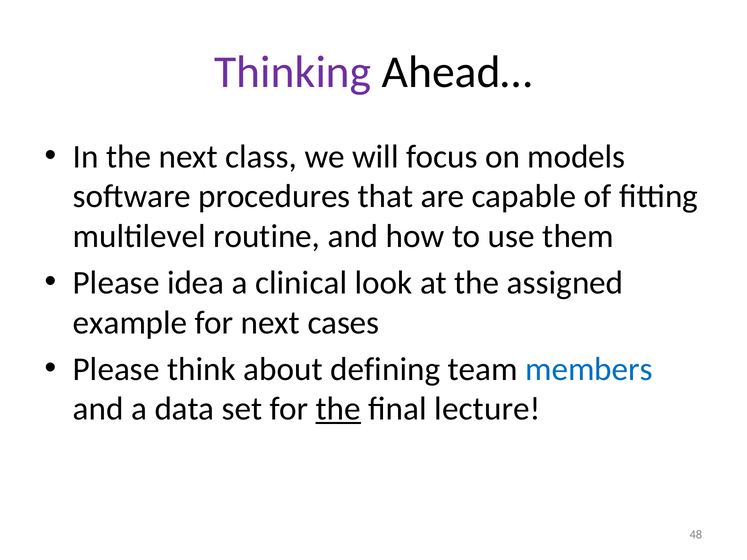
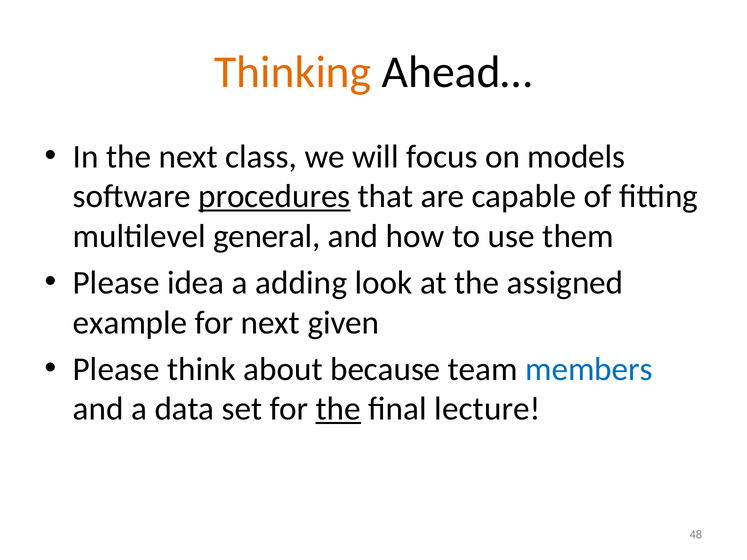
Thinking colour: purple -> orange
procedures underline: none -> present
routine: routine -> general
clinical: clinical -> adding
cases: cases -> given
defining: defining -> because
